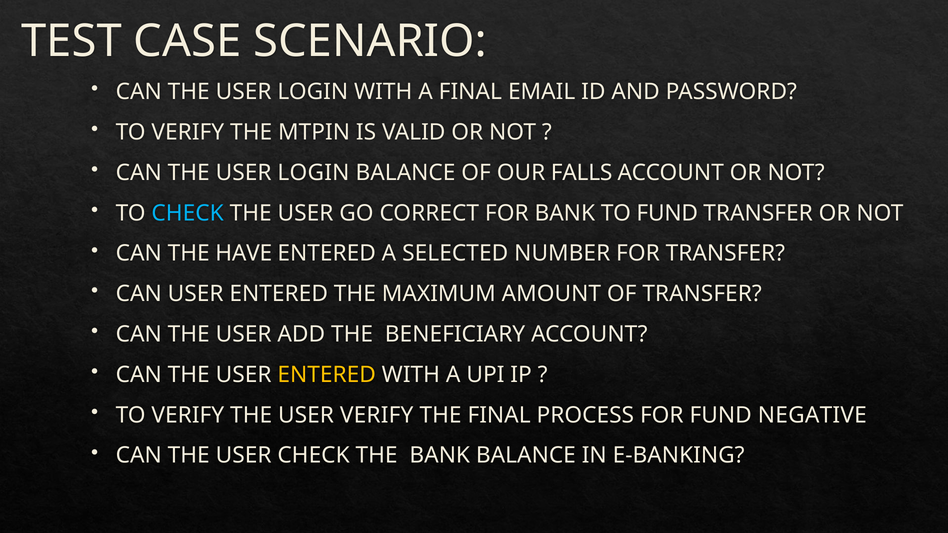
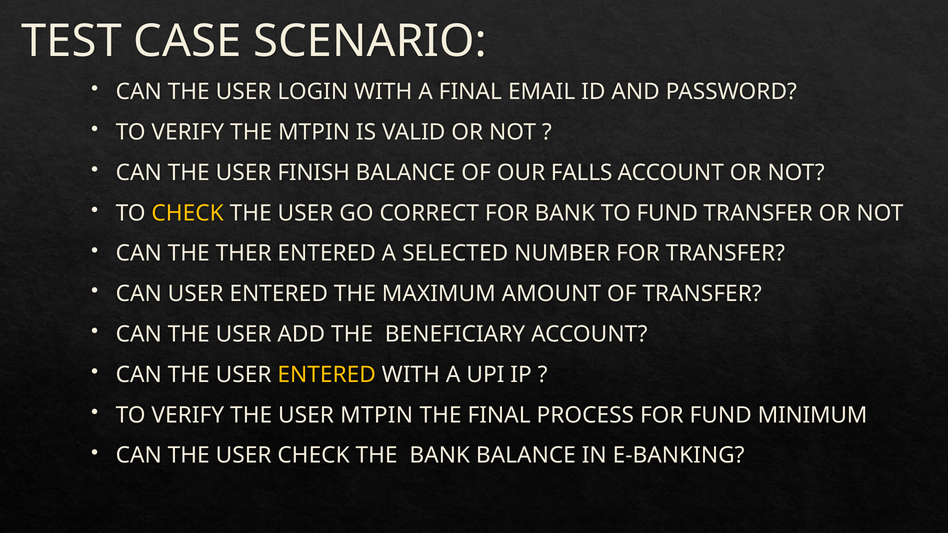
LOGIN at (313, 173): LOGIN -> FINISH
CHECK at (188, 213) colour: light blue -> yellow
HAVE: HAVE -> THER
USER VERIFY: VERIFY -> MTPIN
NEGATIVE: NEGATIVE -> MINIMUM
